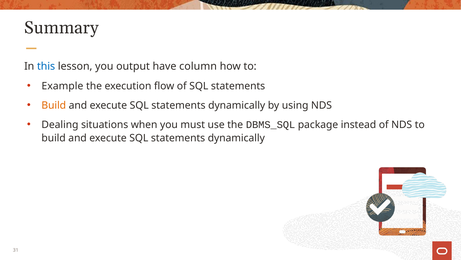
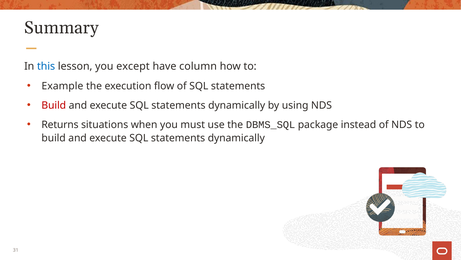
output: output -> except
Build at (54, 105) colour: orange -> red
Dealing: Dealing -> Returns
